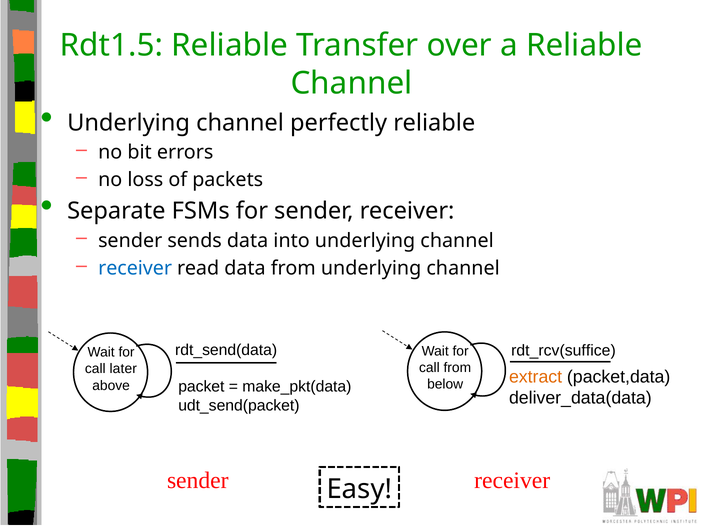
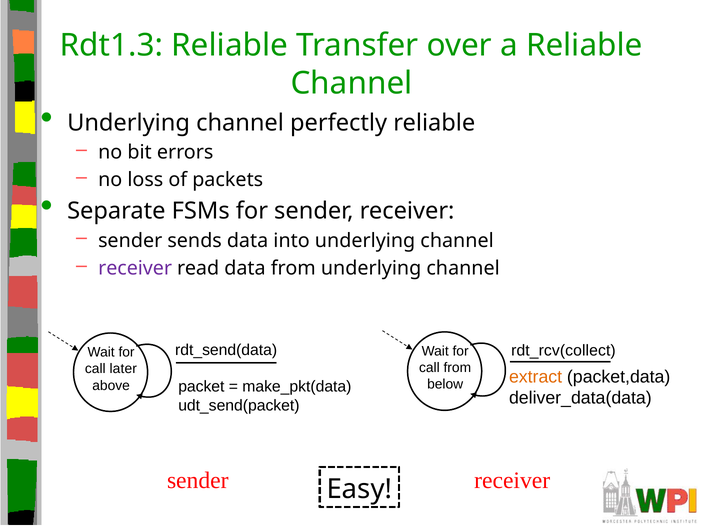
Rdt1.5: Rdt1.5 -> Rdt1.3
receiver at (135, 268) colour: blue -> purple
rdt_rcv(suffice: rdt_rcv(suffice -> rdt_rcv(collect
